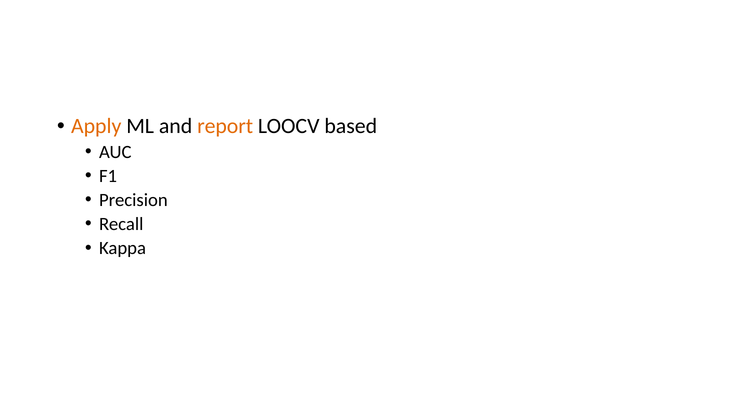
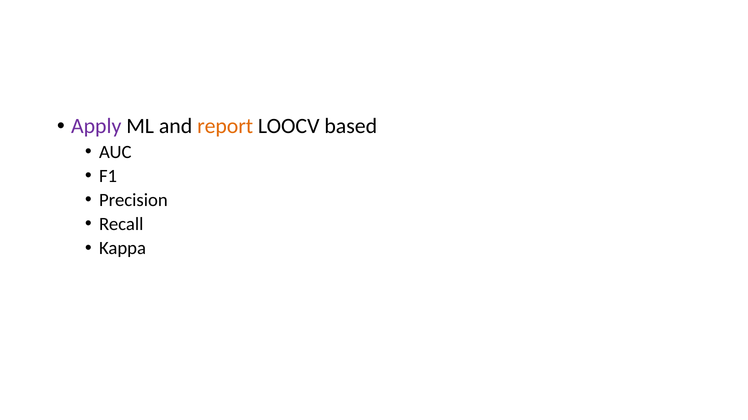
Apply colour: orange -> purple
